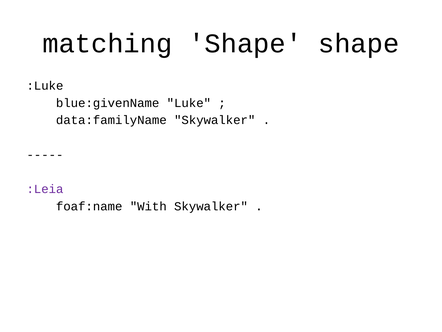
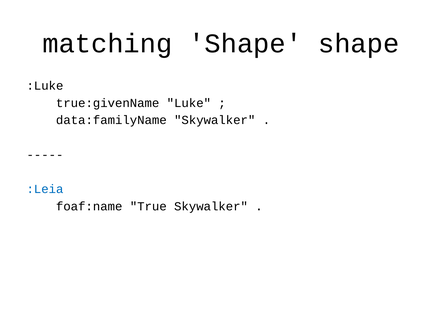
blue:givenName: blue:givenName -> true:givenName
:Leia colour: purple -> blue
With: With -> True
